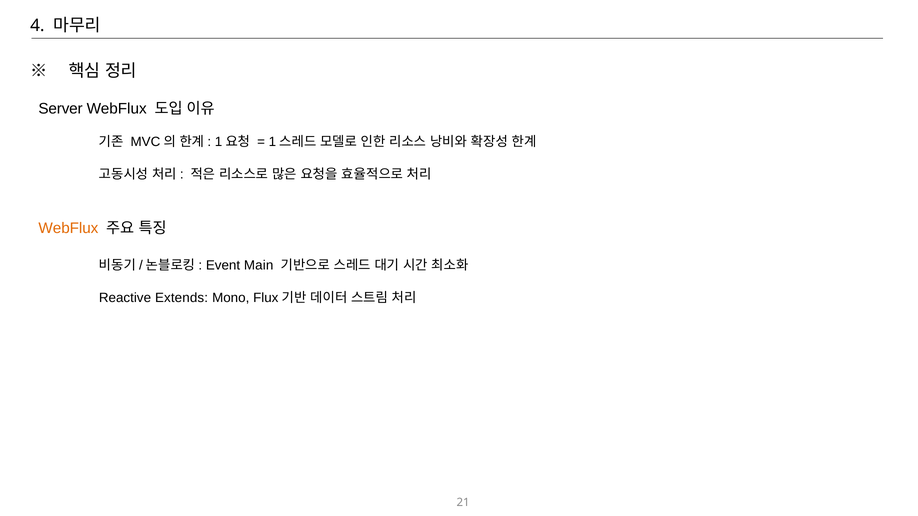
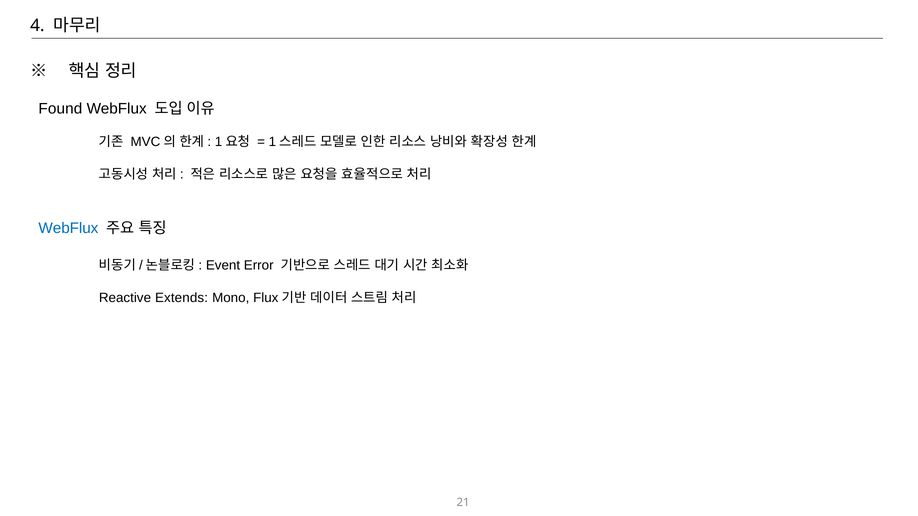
Server: Server -> Found
WebFlux at (68, 228) colour: orange -> blue
Main: Main -> Error
